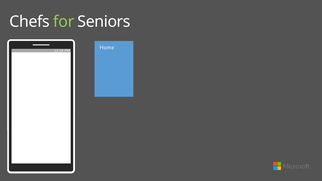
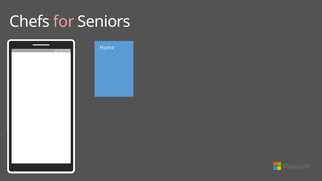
for colour: light green -> pink
